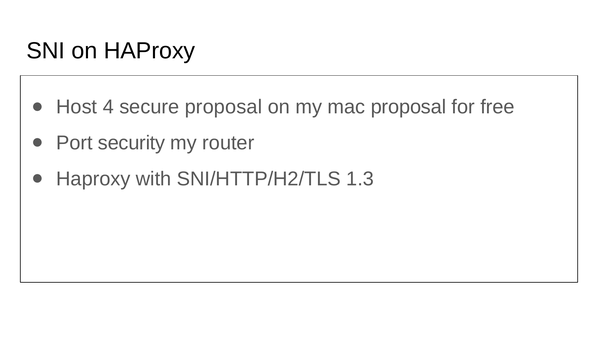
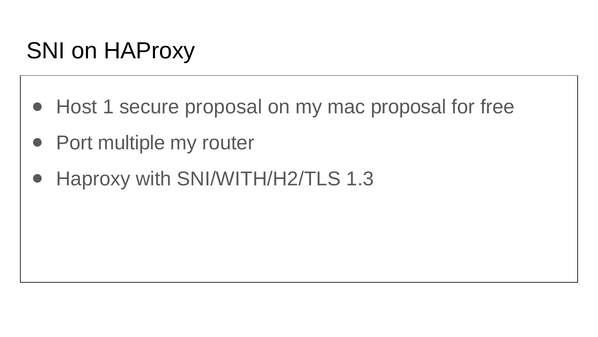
4: 4 -> 1
security: security -> multiple
SNI/HTTP/H2/TLS: SNI/HTTP/H2/TLS -> SNI/WITH/H2/TLS
